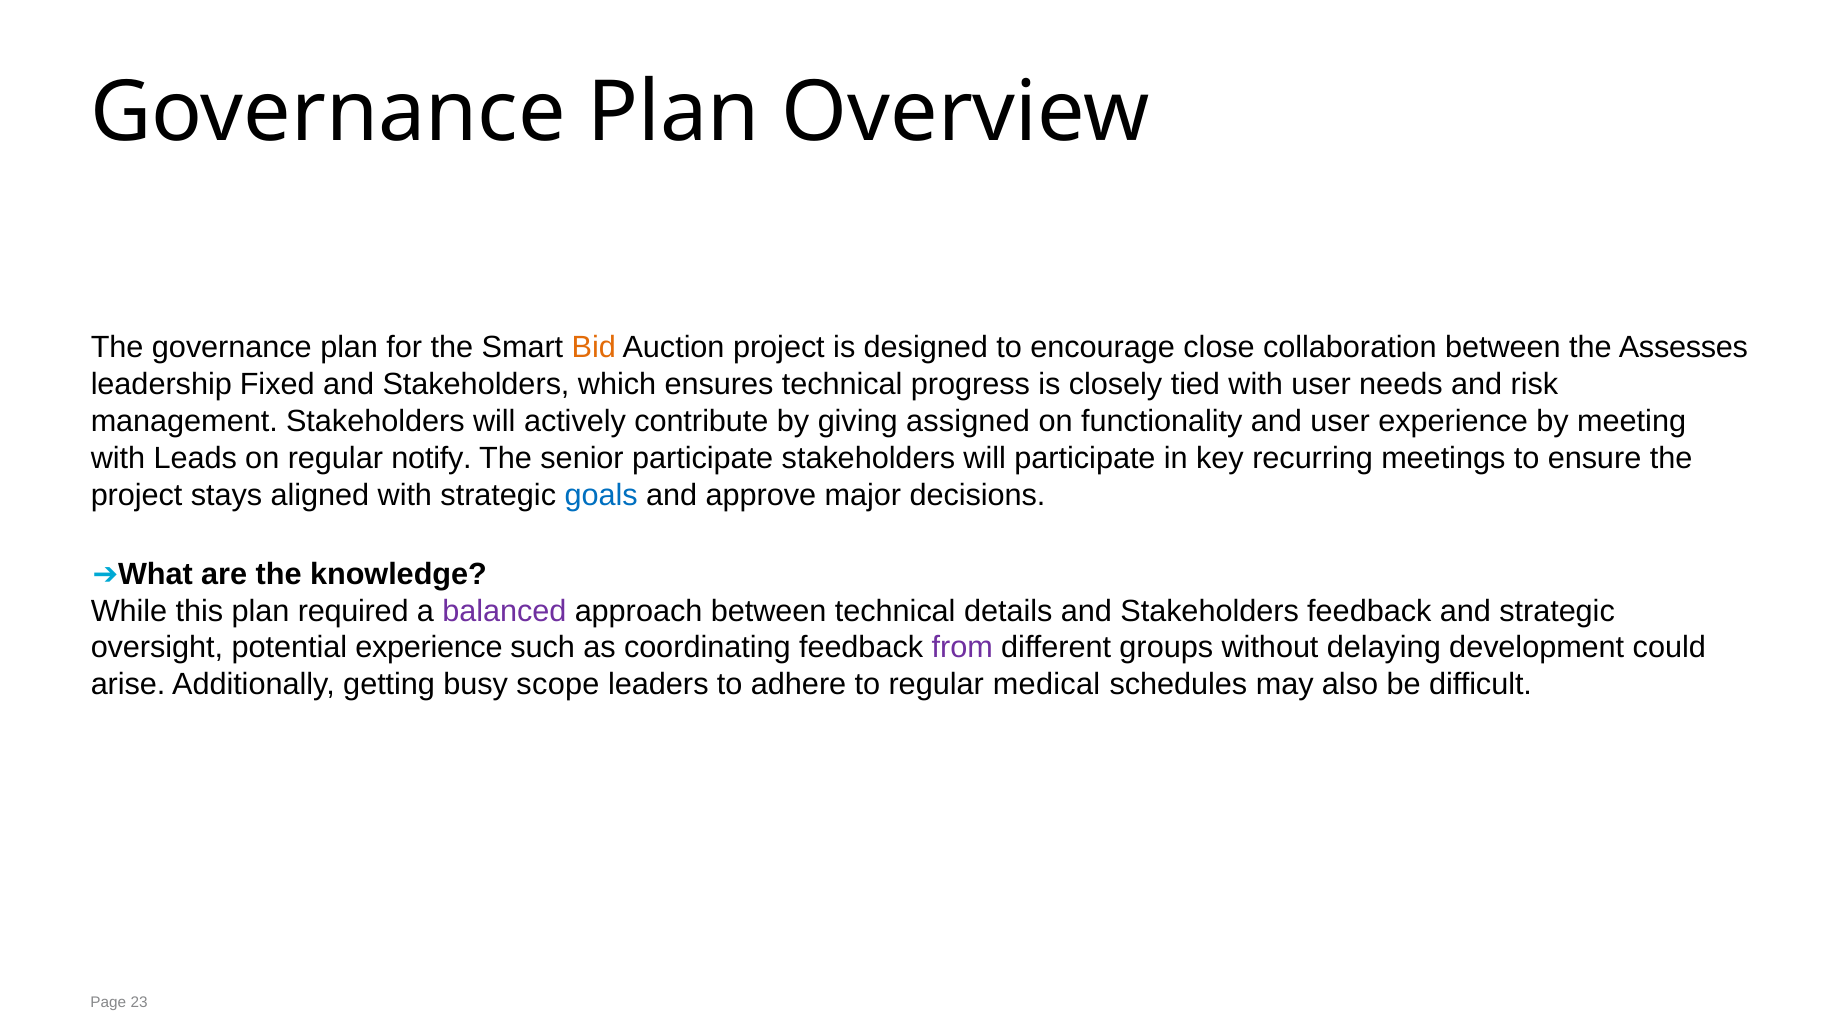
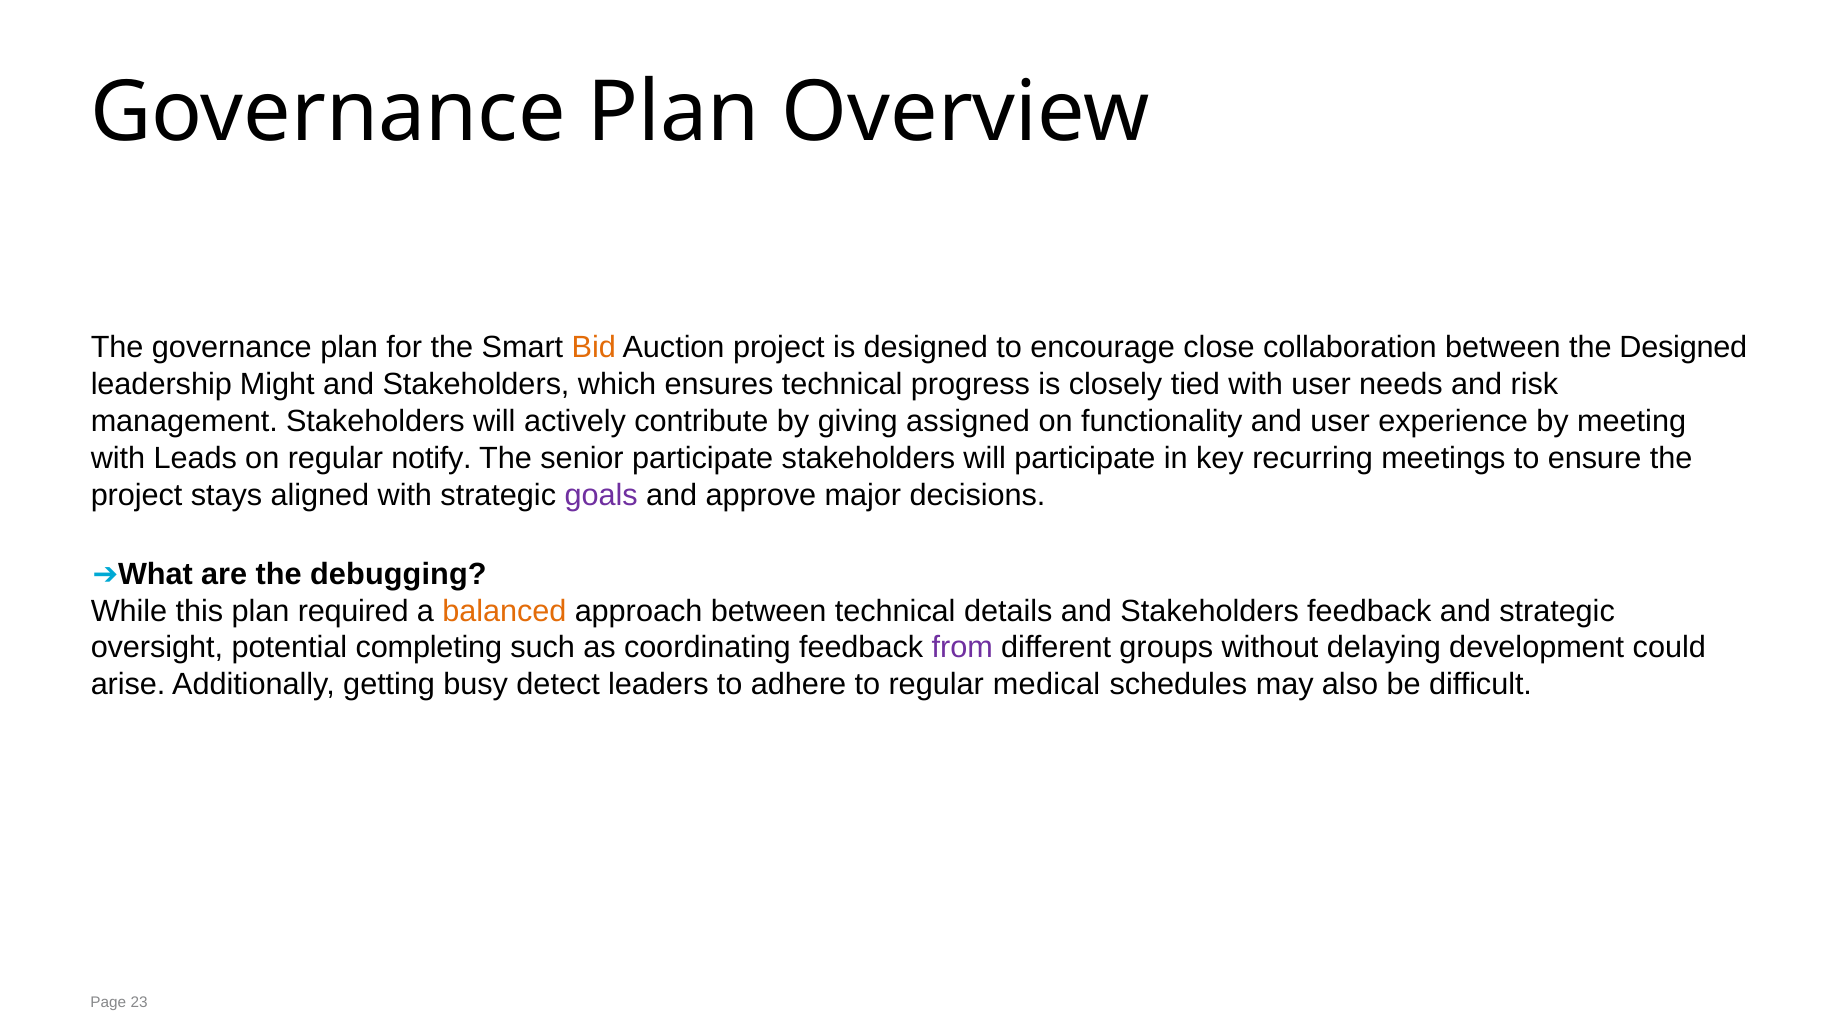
the Assesses: Assesses -> Designed
Fixed: Fixed -> Might
goals colour: blue -> purple
knowledge: knowledge -> debugging
balanced colour: purple -> orange
potential experience: experience -> completing
scope: scope -> detect
